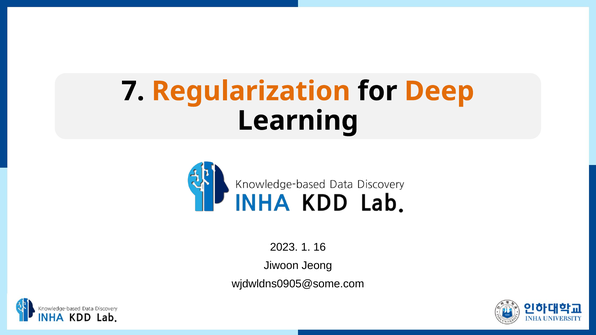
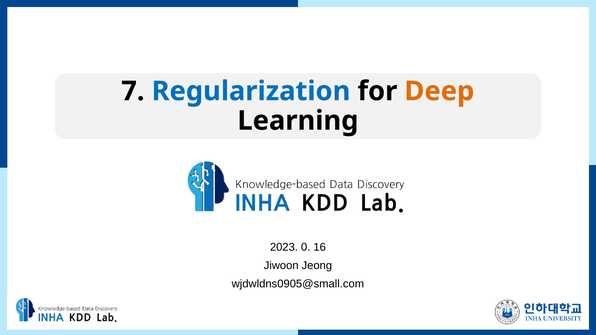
Regularization colour: orange -> blue
1: 1 -> 0
wjdwldns0905@some.com: wjdwldns0905@some.com -> wjdwldns0905@small.com
